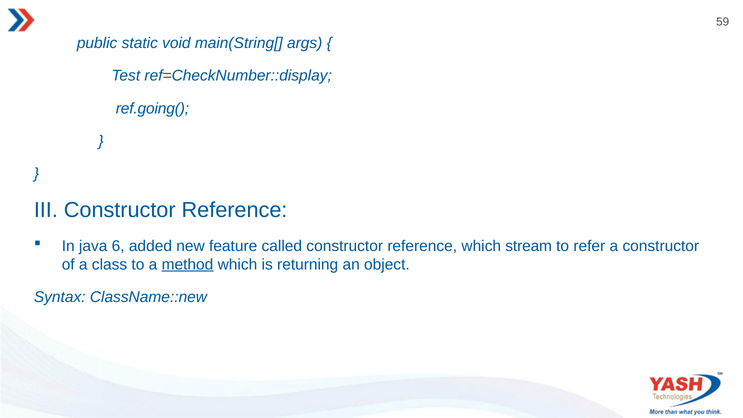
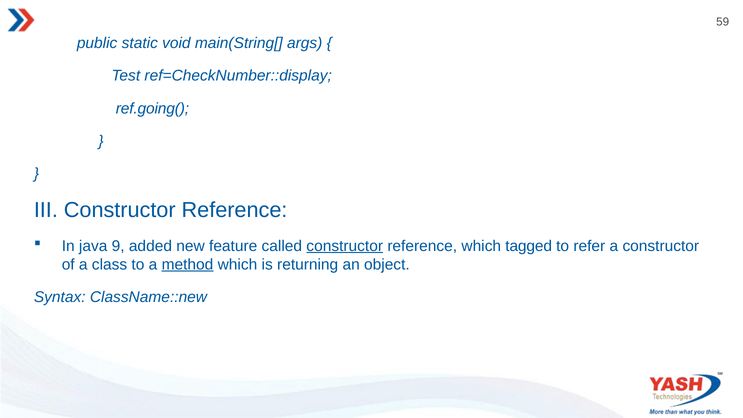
6: 6 -> 9
constructor at (345, 246) underline: none -> present
stream: stream -> tagged
